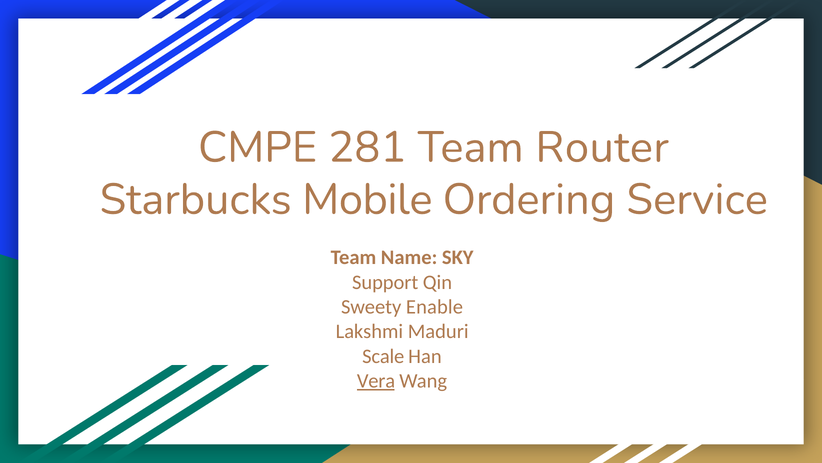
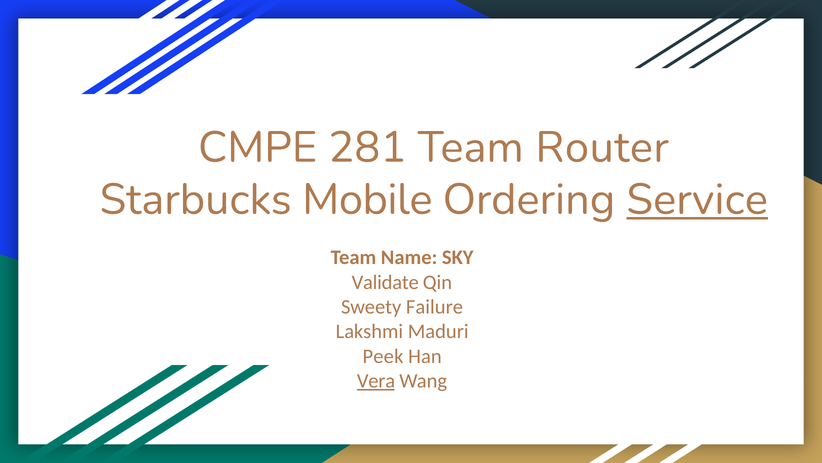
Service underline: none -> present
Support: Support -> Validate
Enable: Enable -> Failure
Scale: Scale -> Peek
